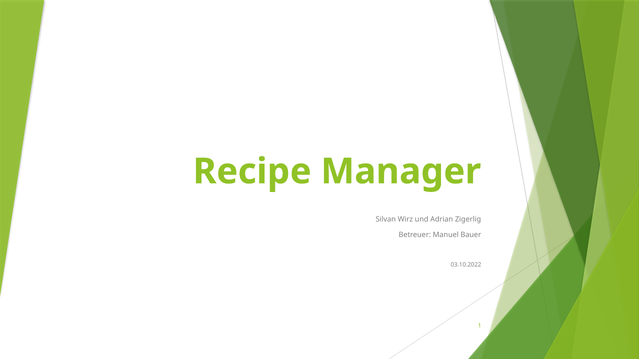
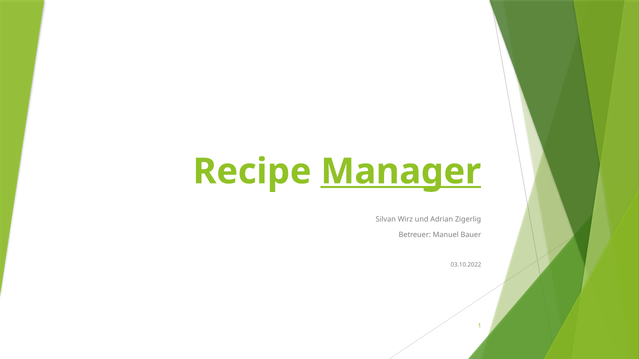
Manager underline: none -> present
